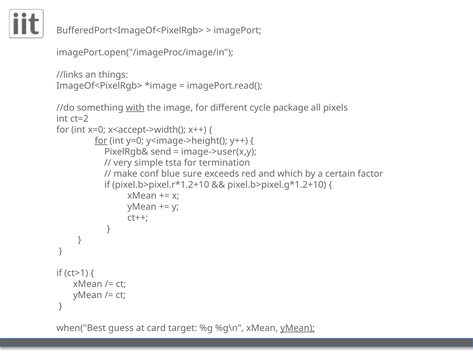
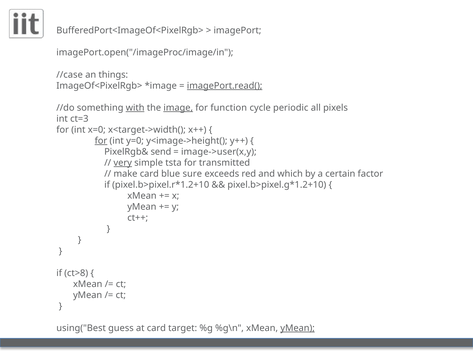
//links: //links -> //case
imagePort.read( underline: none -> present
image underline: none -> present
different: different -> function
package: package -> periodic
ct=2: ct=2 -> ct=3
x<accept->width(: x<accept->width( -> x<target->width(
very underline: none -> present
termination: termination -> transmitted
make conf: conf -> card
ct>1: ct>1 -> ct>8
when("Best: when("Best -> using("Best
